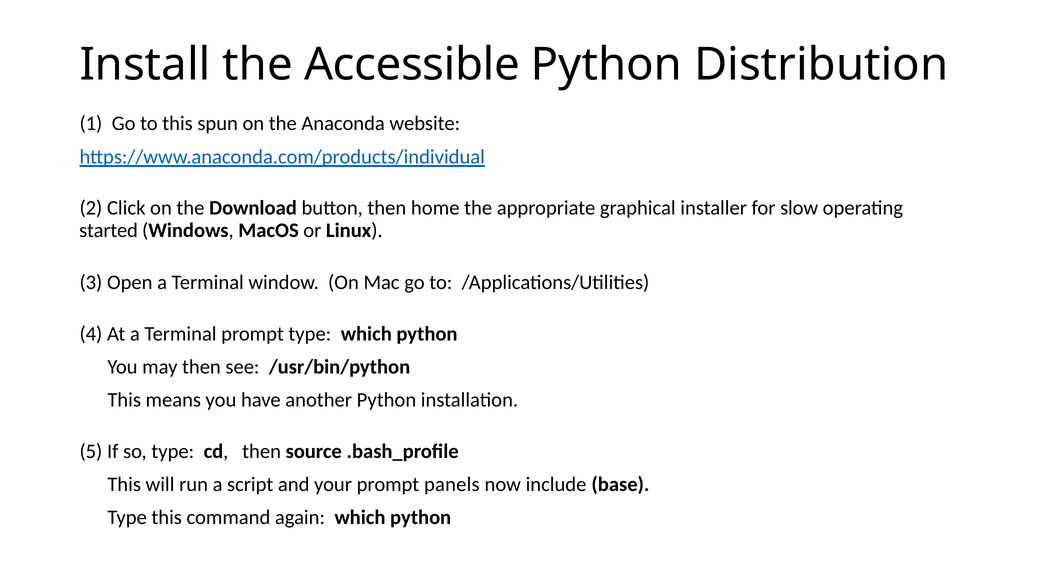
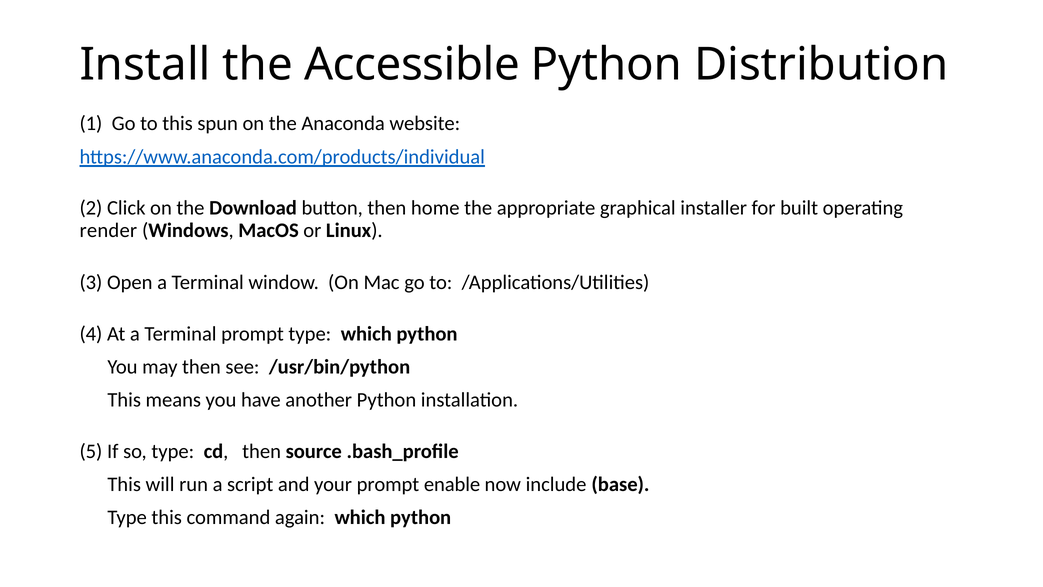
slow: slow -> built
started: started -> render
panels: panels -> enable
